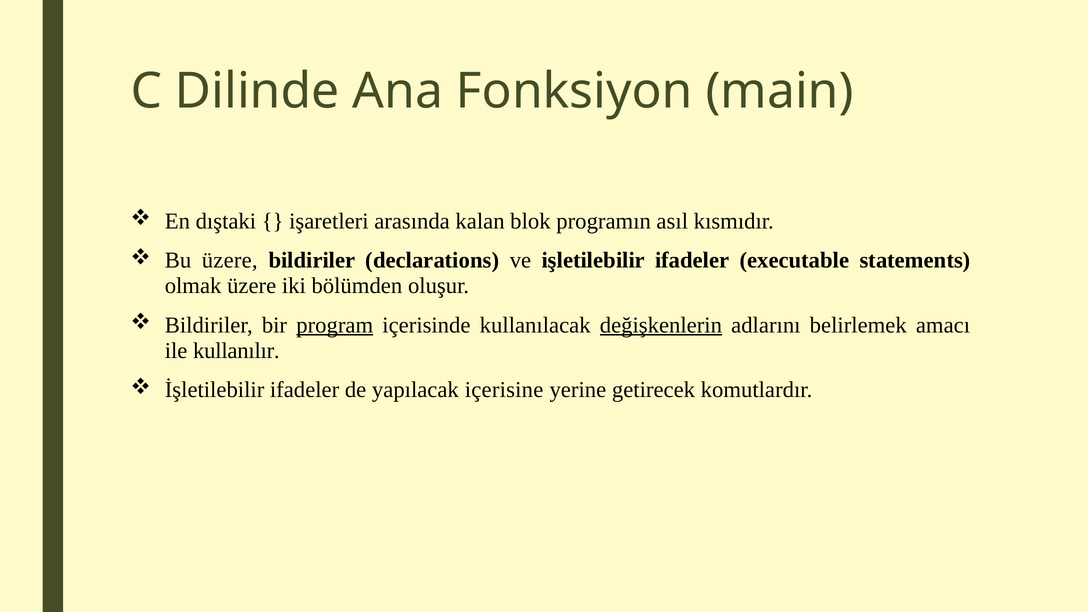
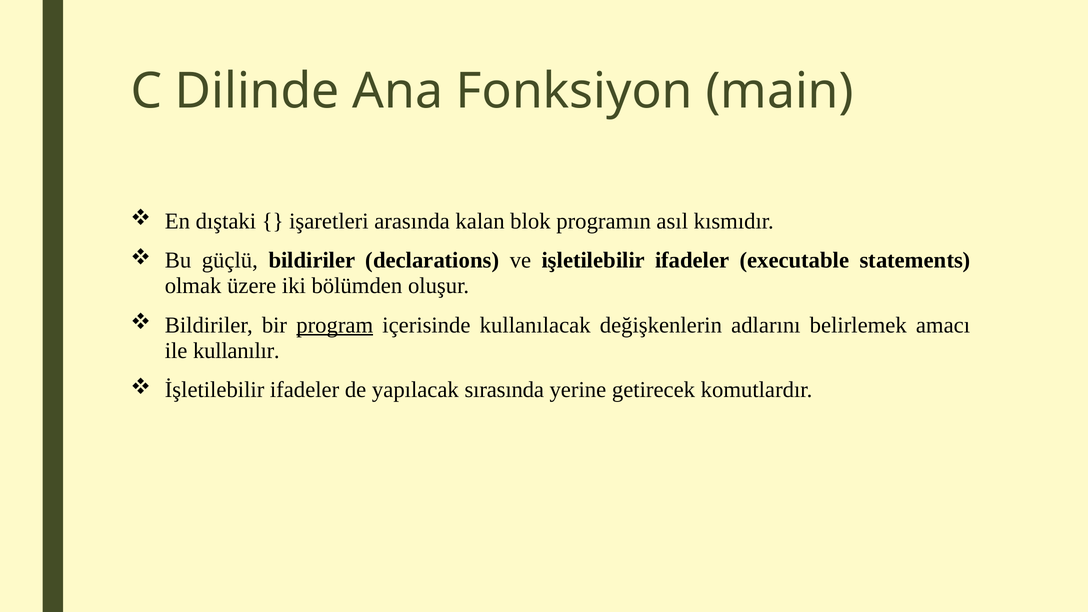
Bu üzere: üzere -> güçlü
değişkenlerin underline: present -> none
içerisine: içerisine -> sırasında
